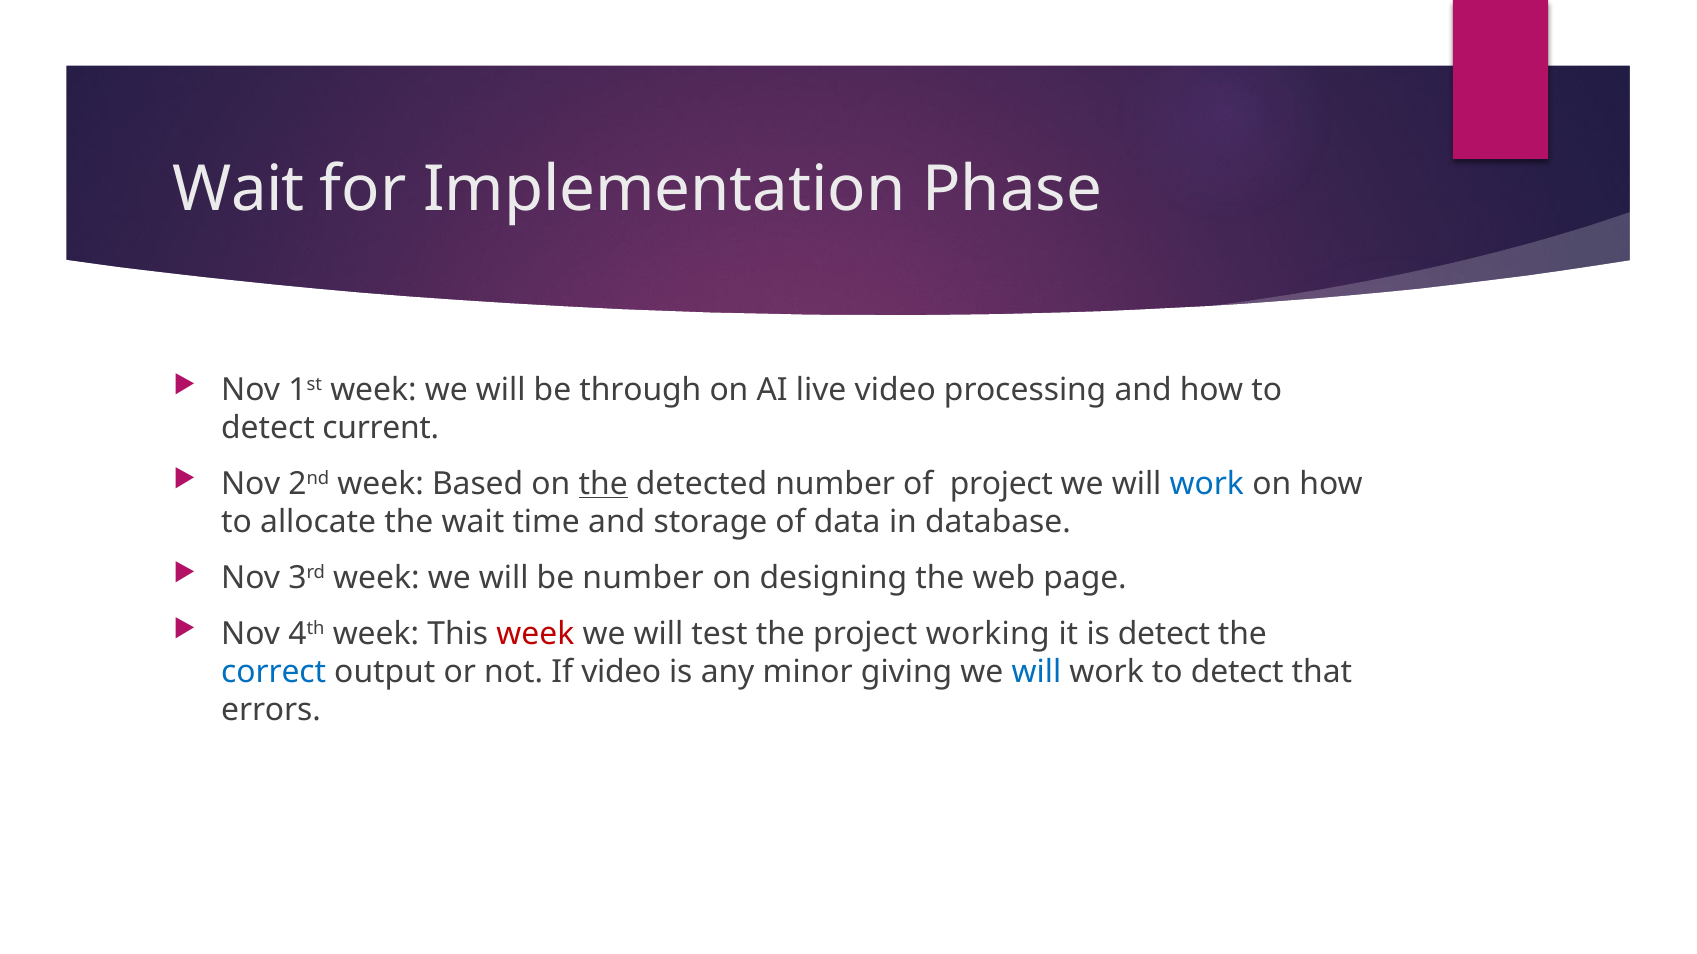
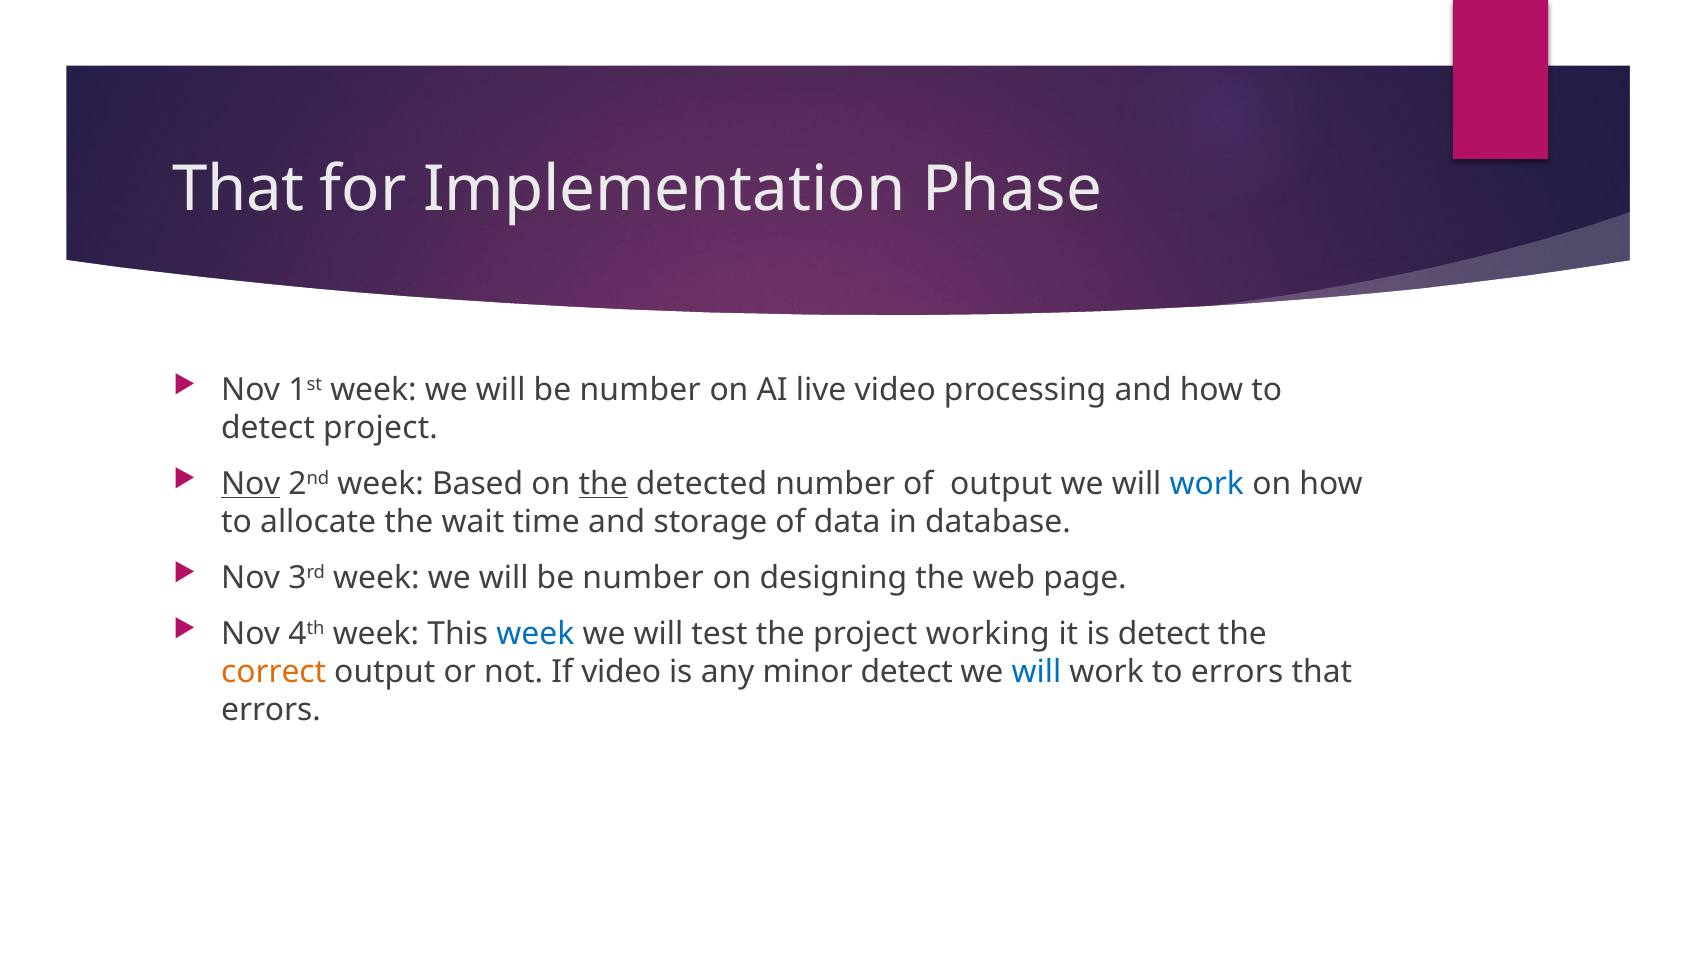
Wait at (239, 189): Wait -> That
through at (640, 390): through -> number
detect current: current -> project
Nov at (251, 484) underline: none -> present
of project: project -> output
week at (535, 634) colour: red -> blue
correct colour: blue -> orange
minor giving: giving -> detect
work to detect: detect -> errors
